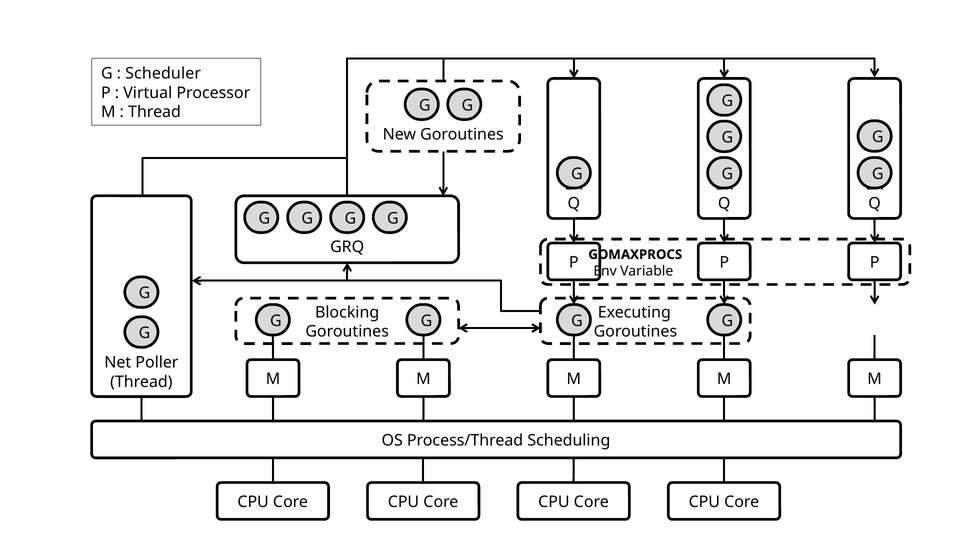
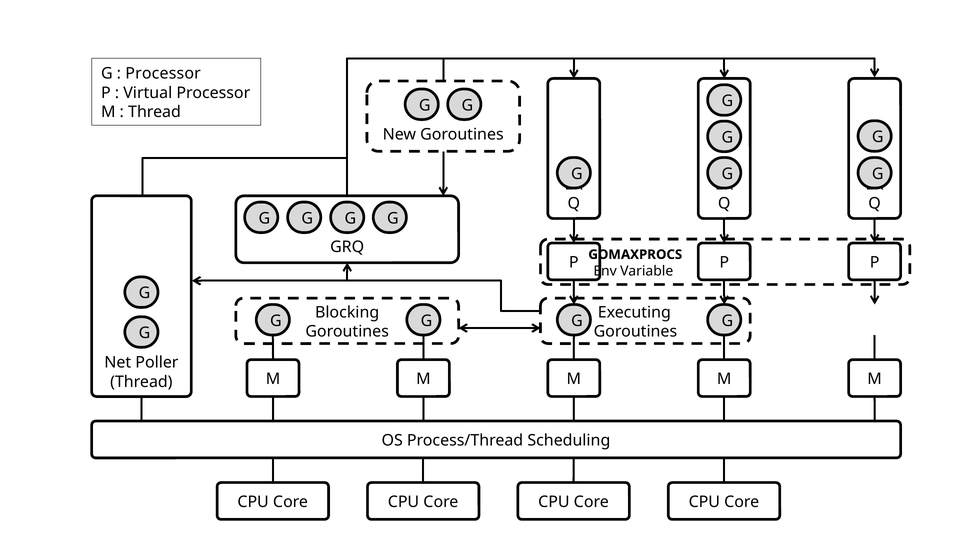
Scheduler at (163, 74): Scheduler -> Processor
